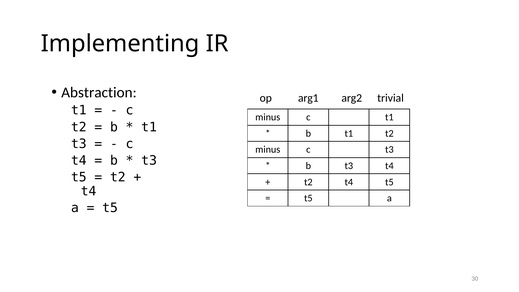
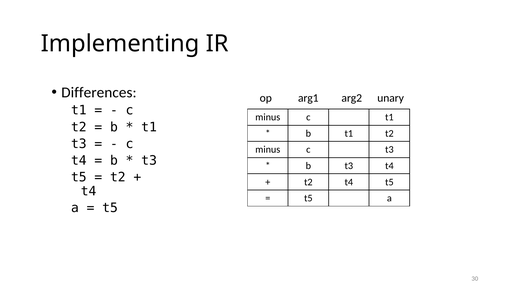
Abstraction: Abstraction -> Differences
trivial: trivial -> unary
